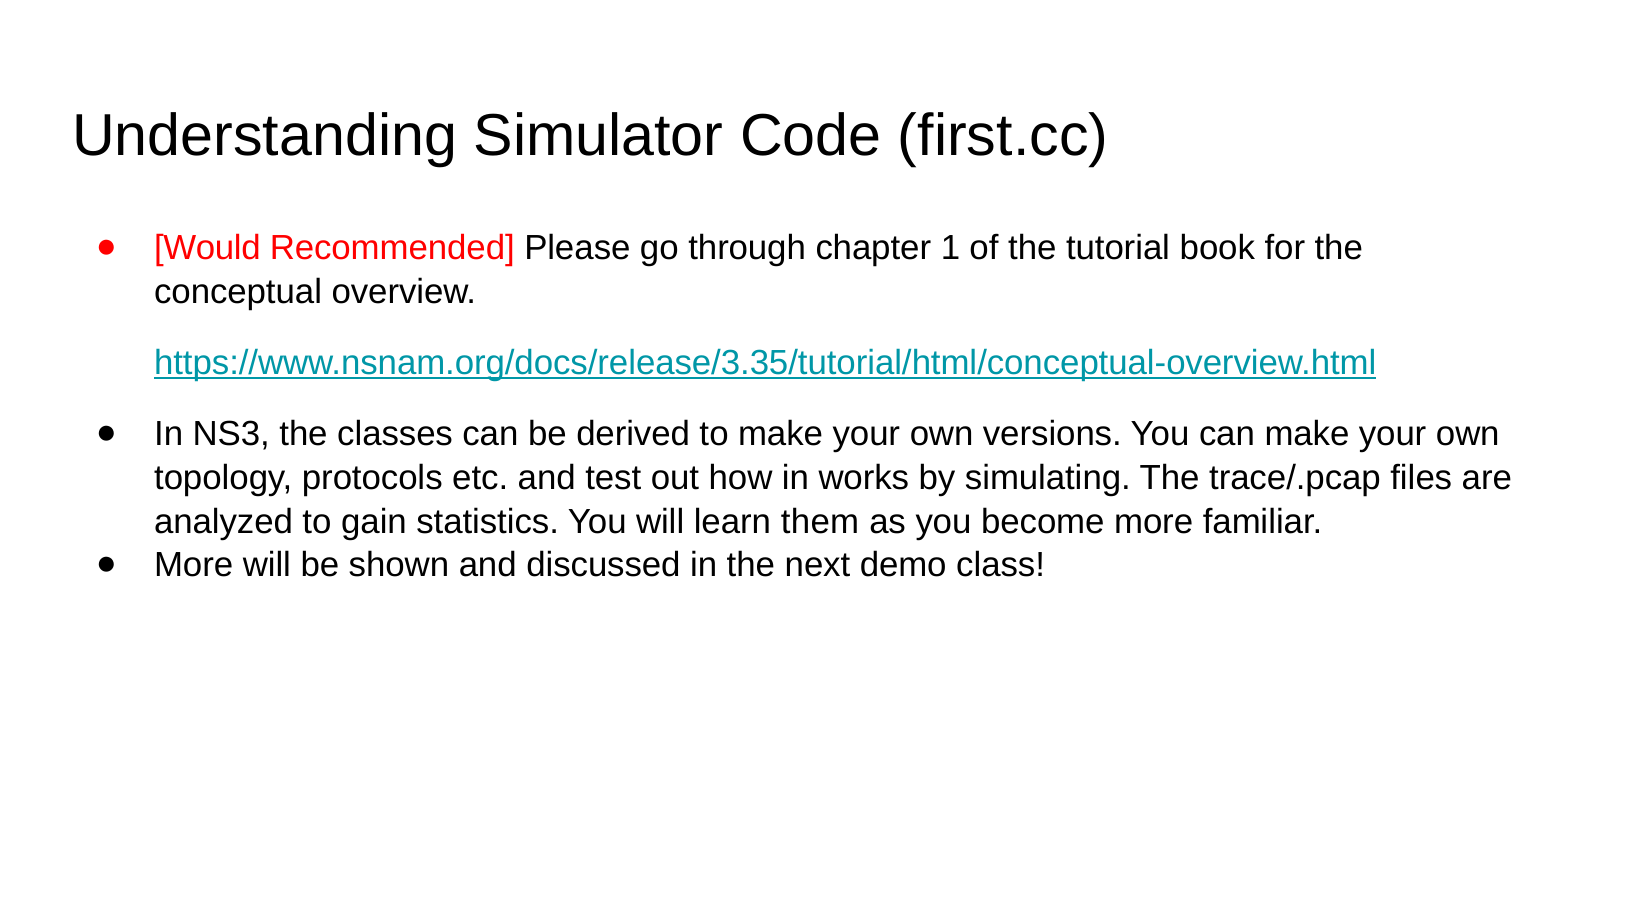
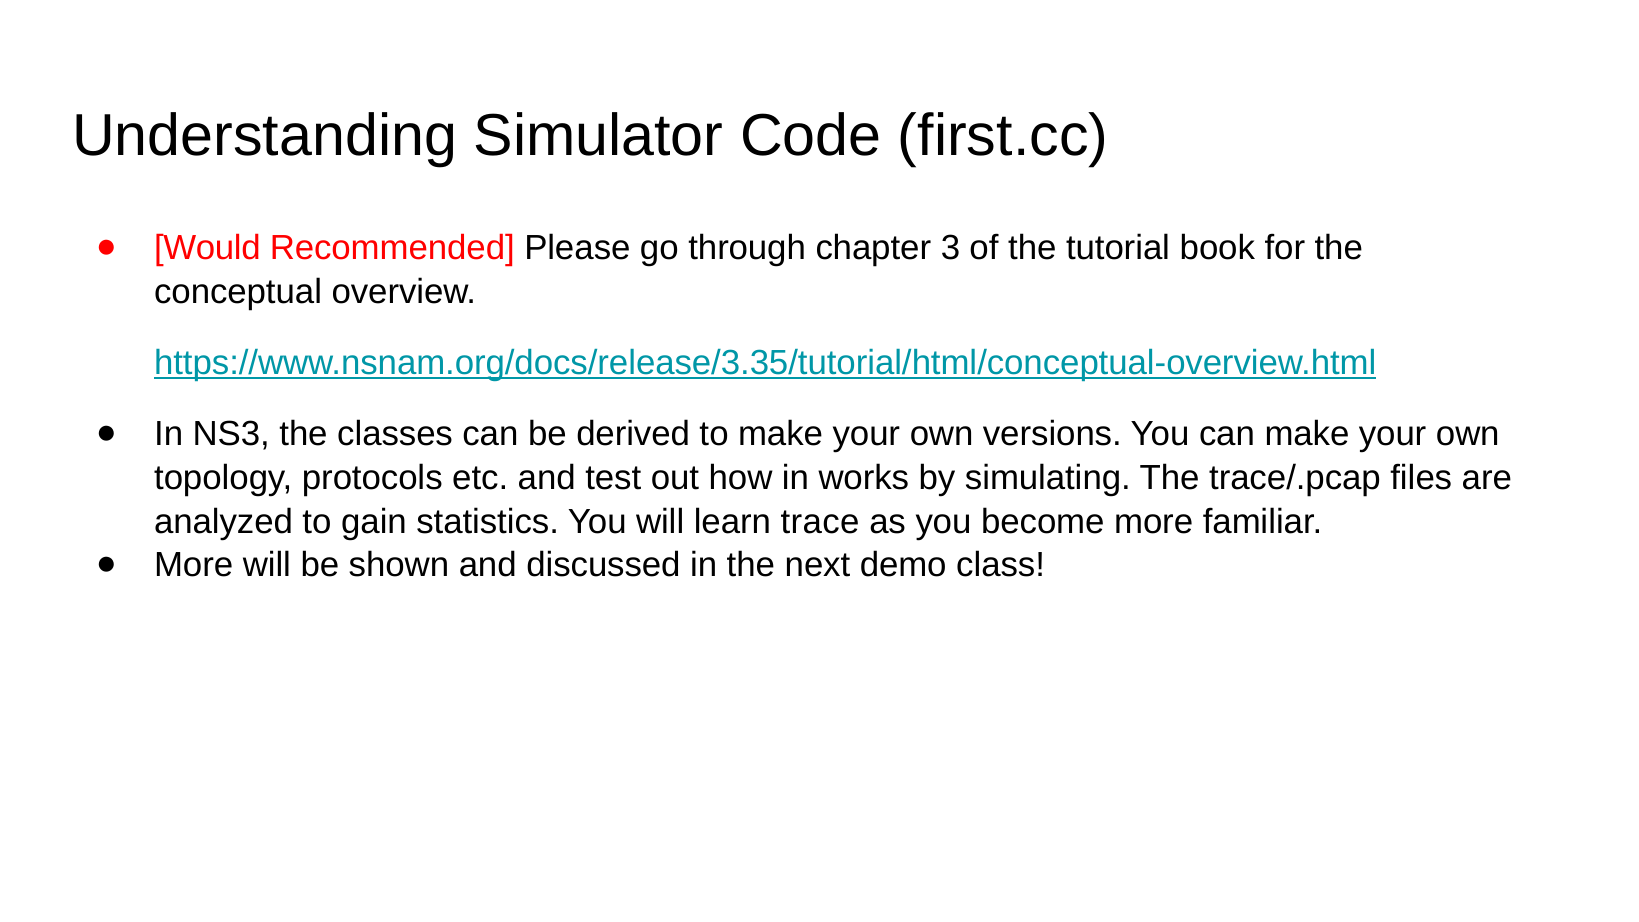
1: 1 -> 3
them: them -> trace
